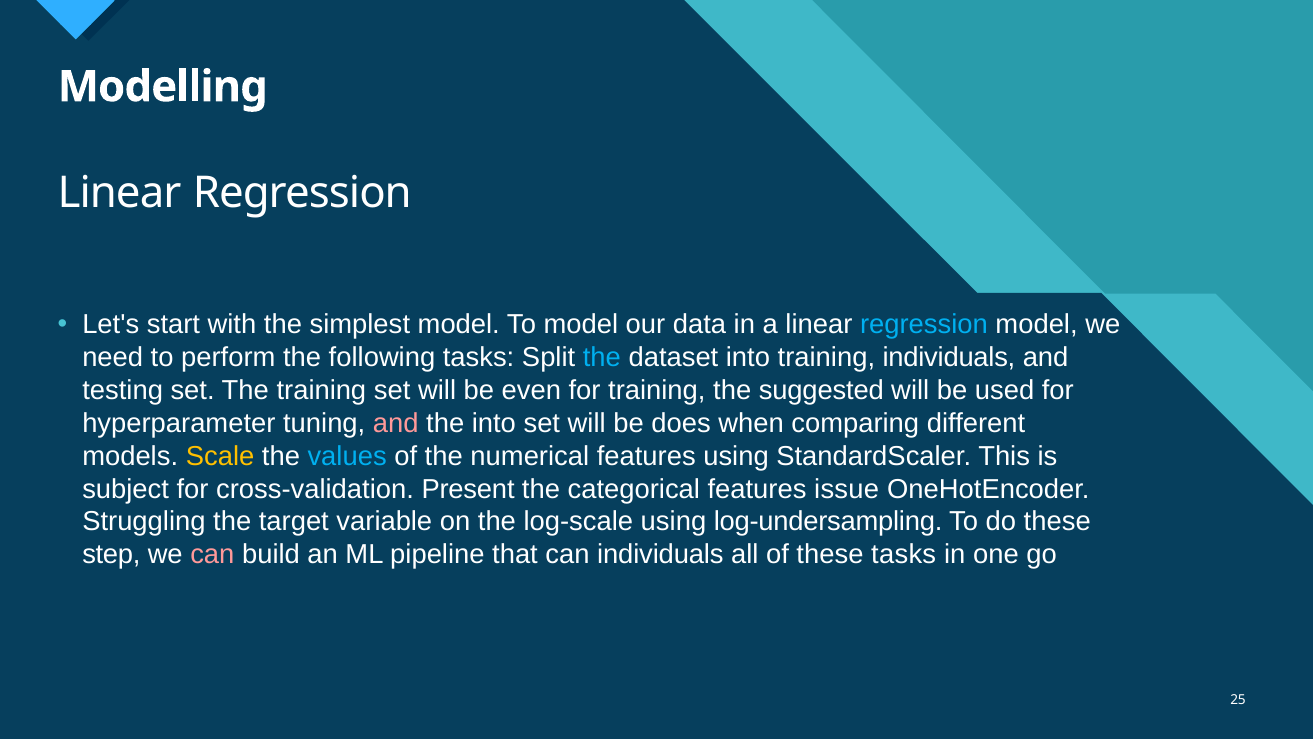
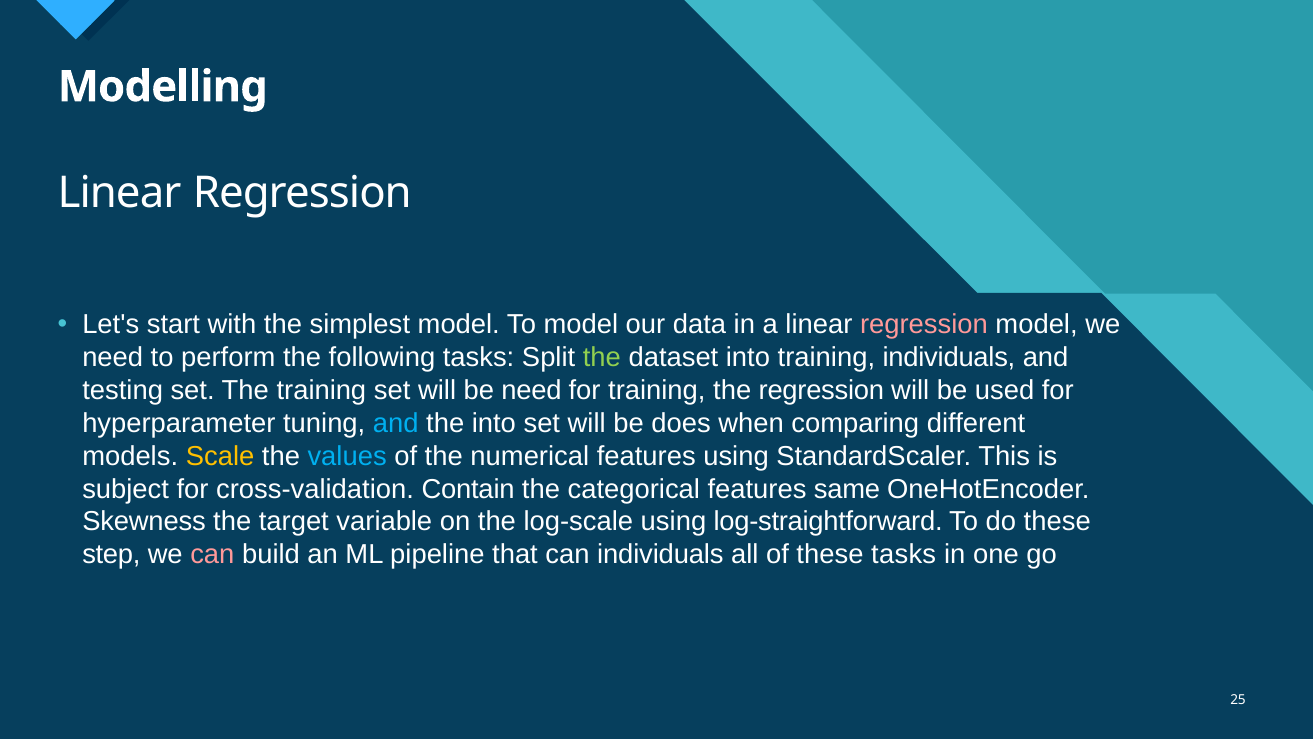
regression at (924, 325) colour: light blue -> pink
the at (602, 357) colour: light blue -> light green
be even: even -> need
the suggested: suggested -> regression
and at (396, 423) colour: pink -> light blue
Present: Present -> Contain
issue: issue -> same
Struggling: Struggling -> Skewness
log-undersampling: log-undersampling -> log-straightforward
